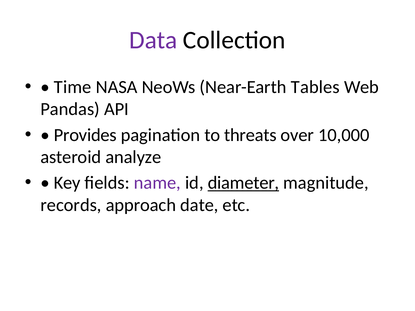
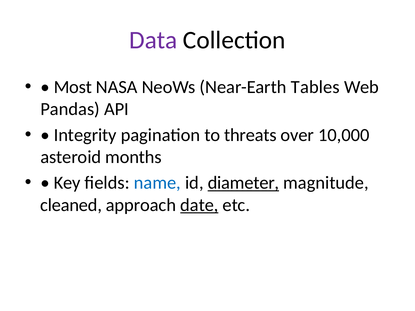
Time: Time -> Most
Provides: Provides -> Integrity
analyze: analyze -> months
name colour: purple -> blue
records: records -> cleaned
date underline: none -> present
